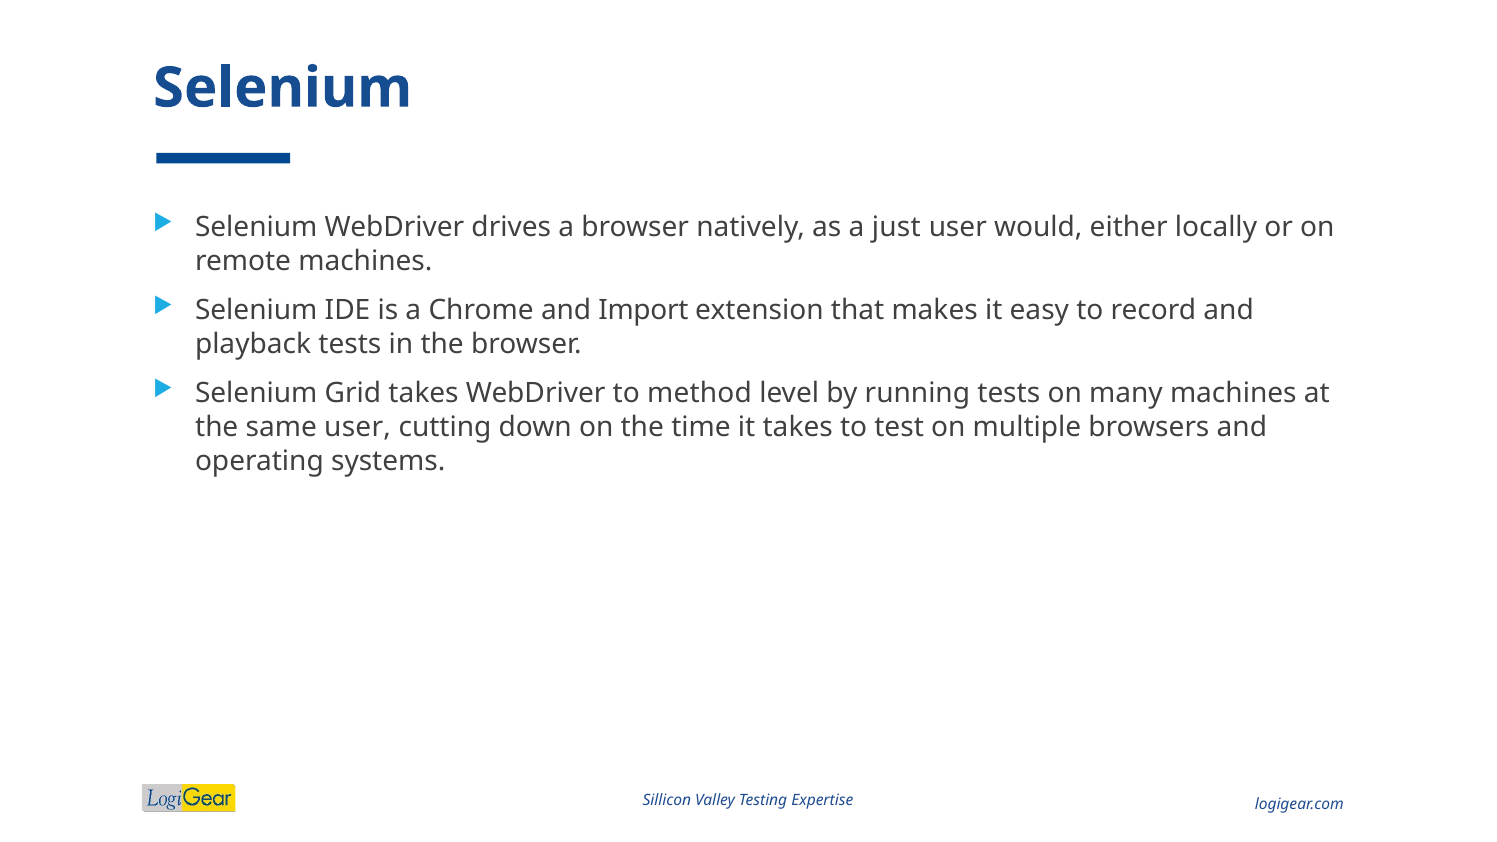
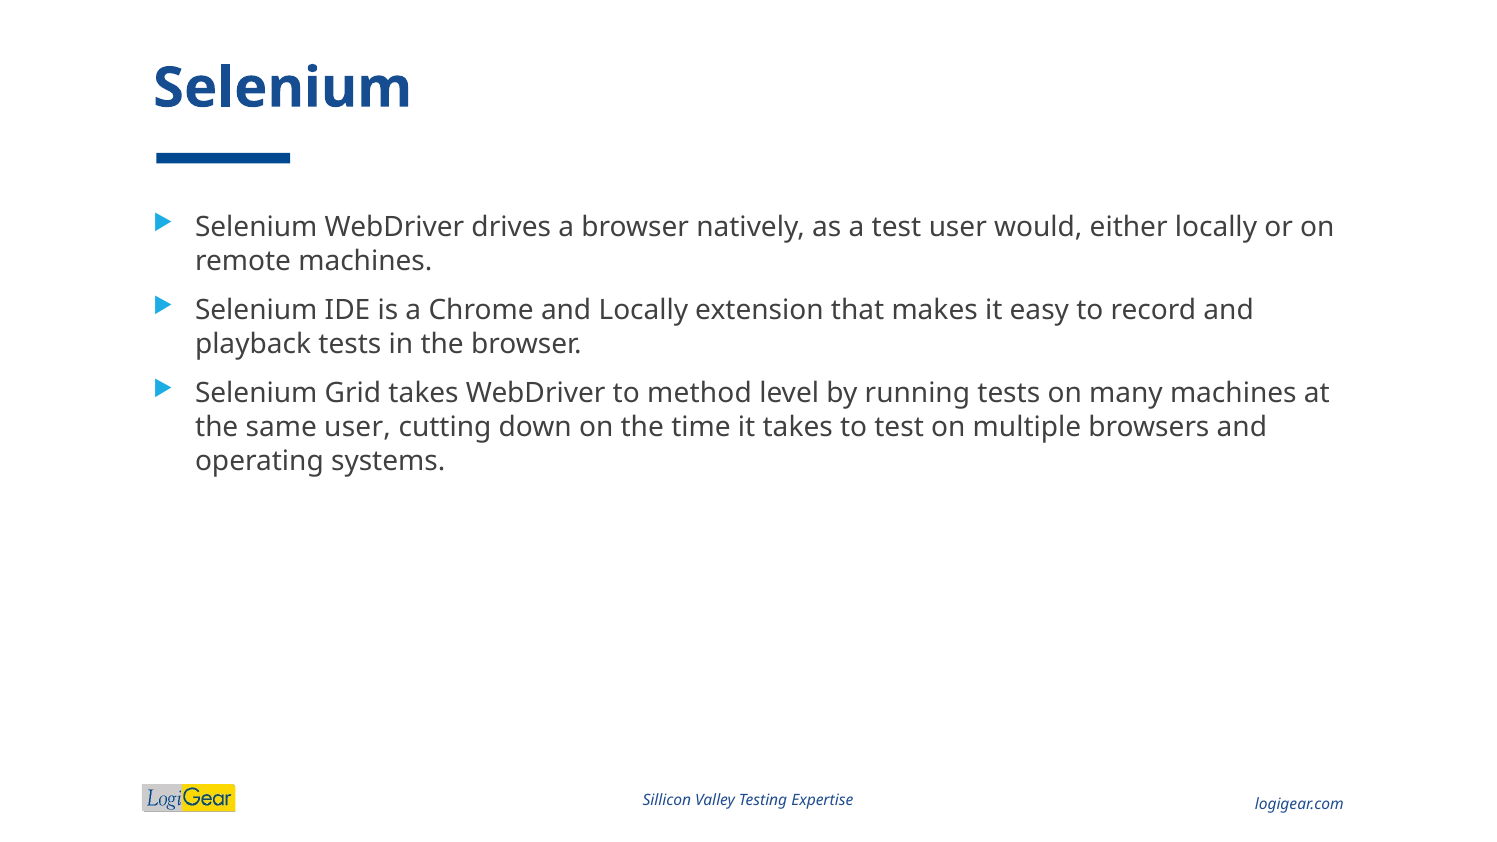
a just: just -> test
and Import: Import -> Locally
